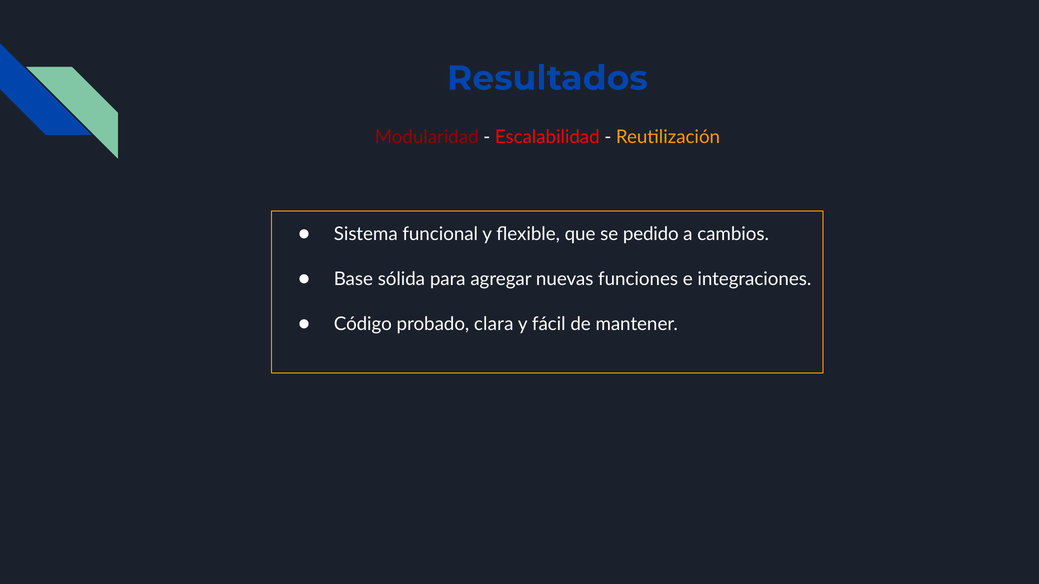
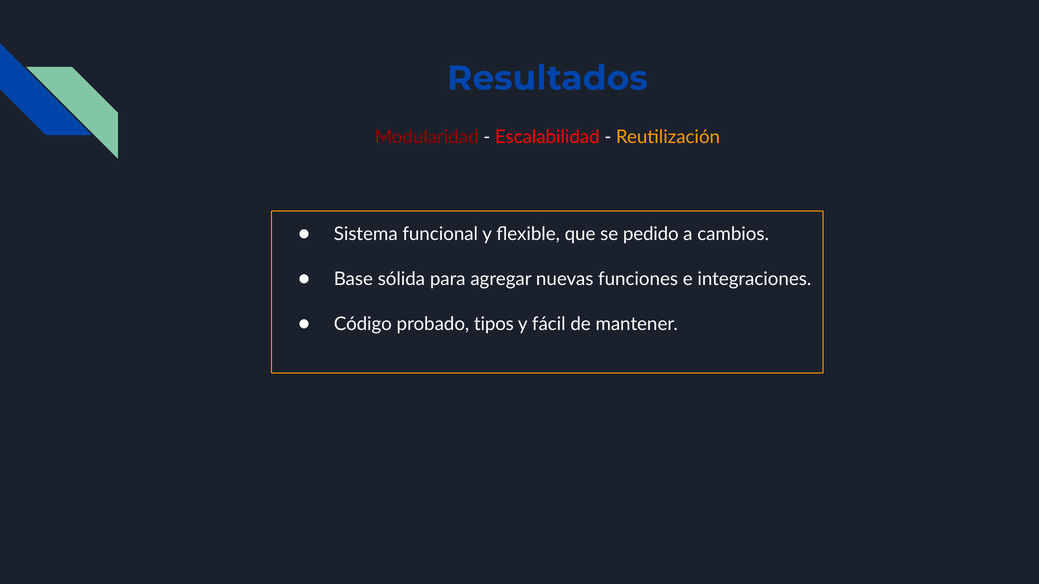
clara: clara -> tipos
